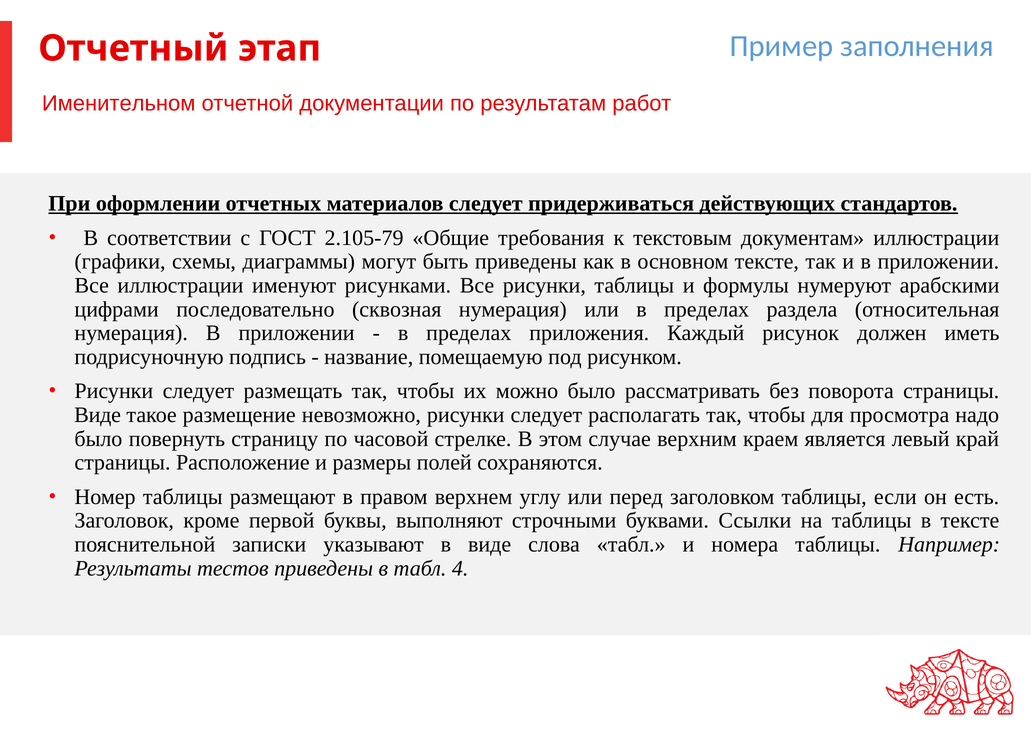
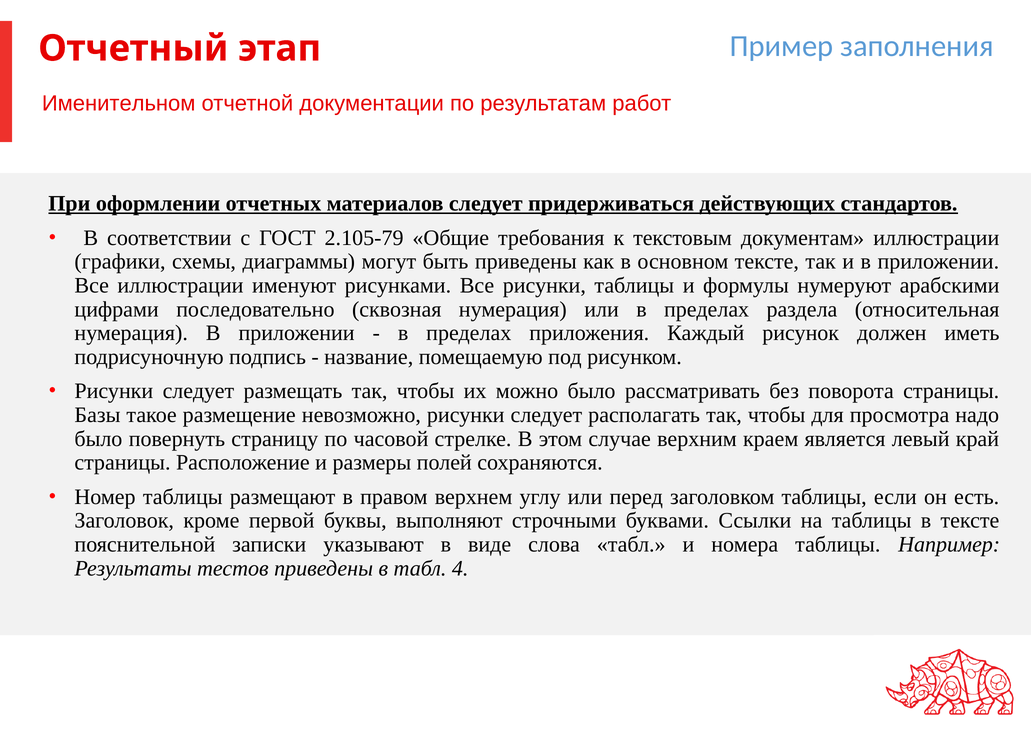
Виде at (98, 415): Виде -> Базы
